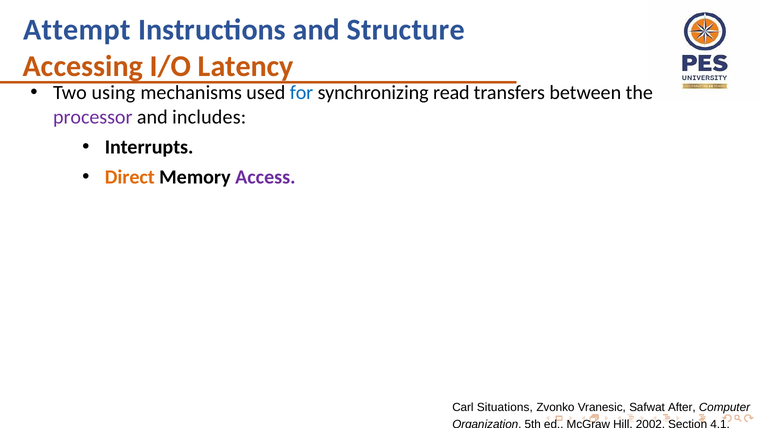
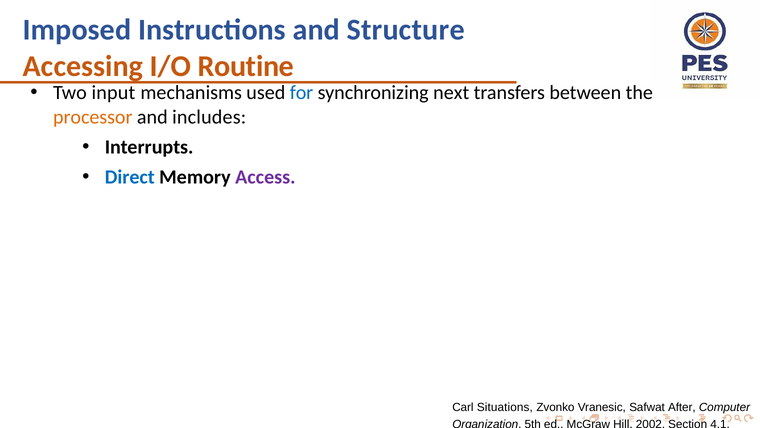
Attempt: Attempt -> Imposed
Latency: Latency -> Routine
using: using -> input
read: read -> next
processor colour: purple -> orange
Direct colour: orange -> blue
